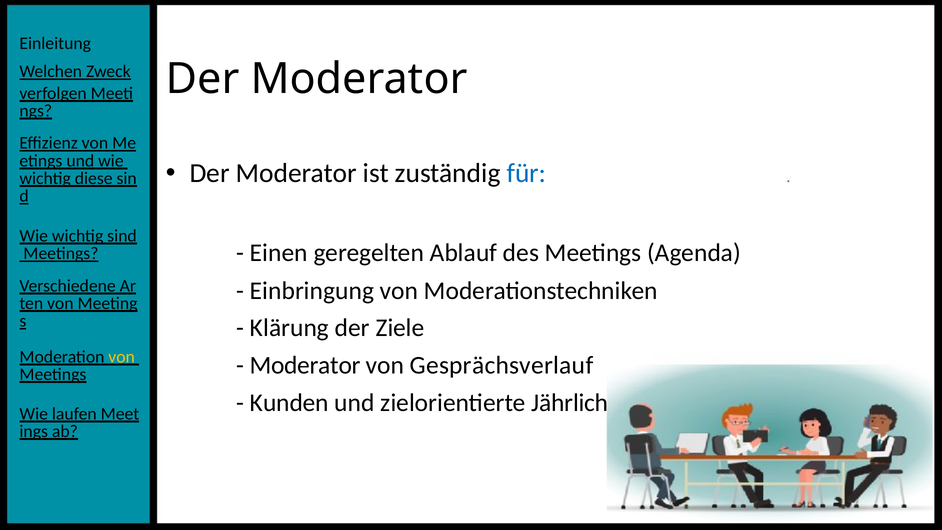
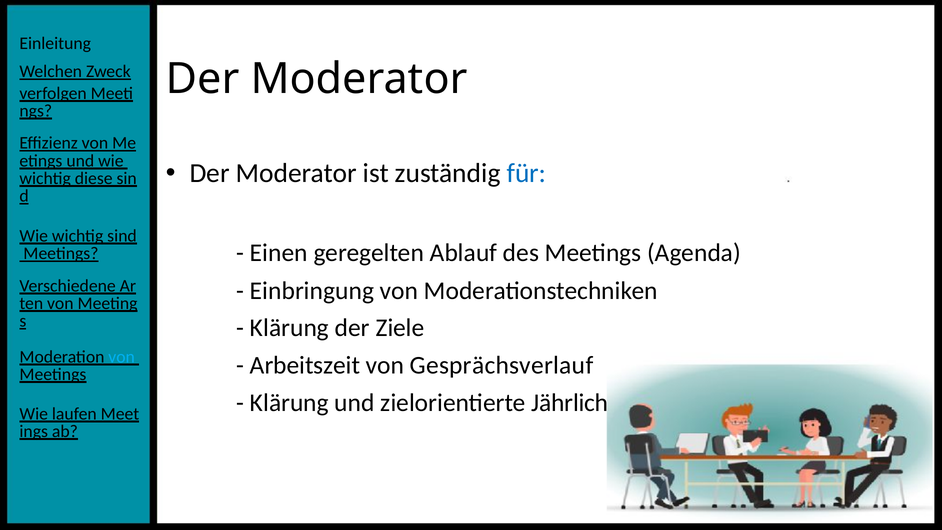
von at (122, 357) colour: yellow -> light blue
Moderator at (305, 365): Moderator -> Arbeitszeit
Kunden at (289, 403): Kunden -> Klärung
